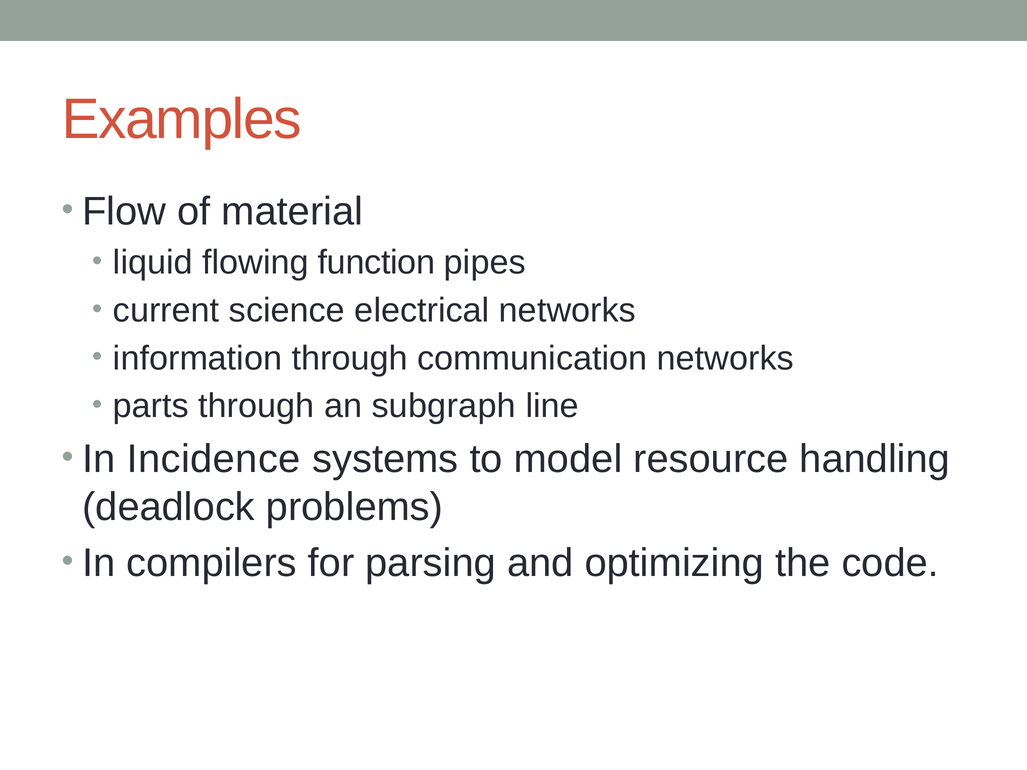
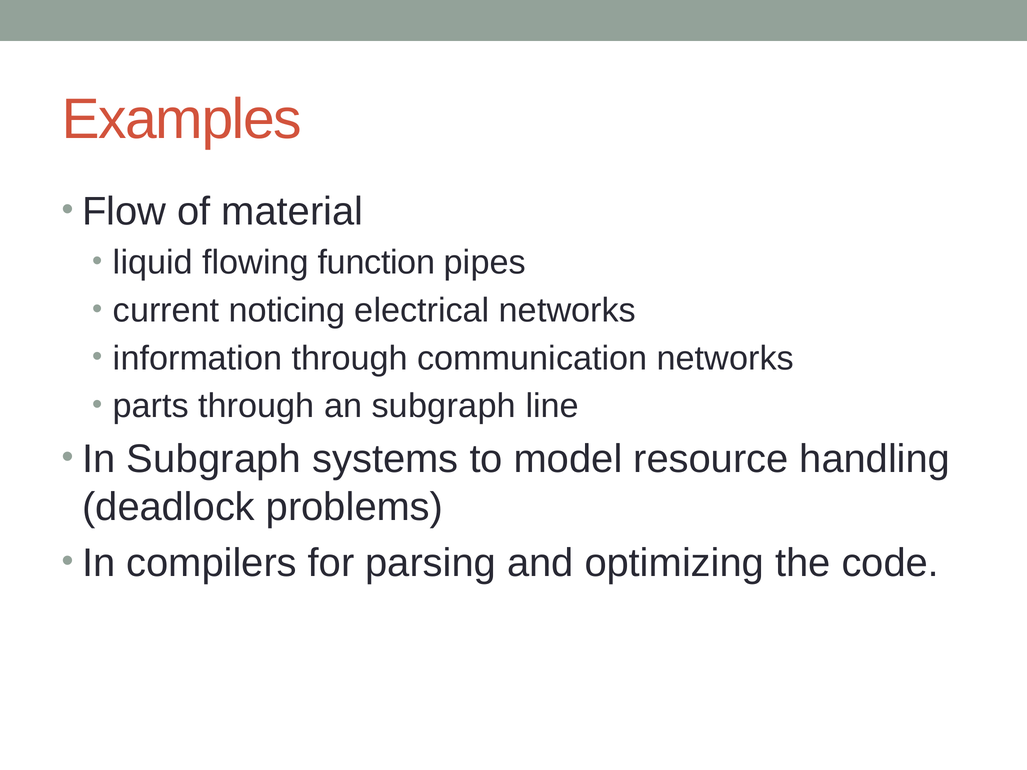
science: science -> noticing
In Incidence: Incidence -> Subgraph
